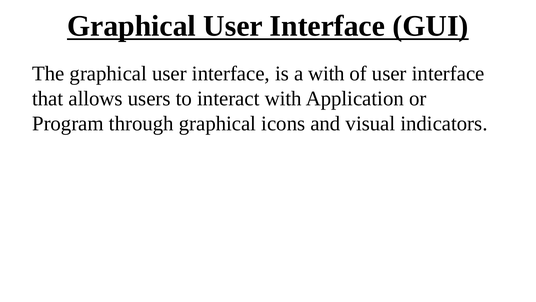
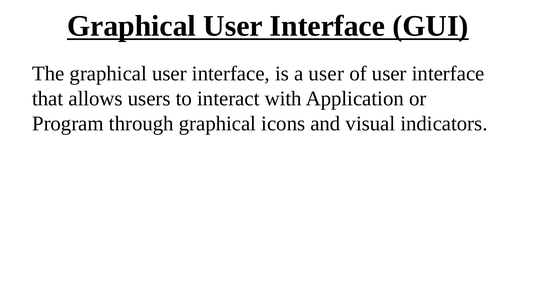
a with: with -> user
